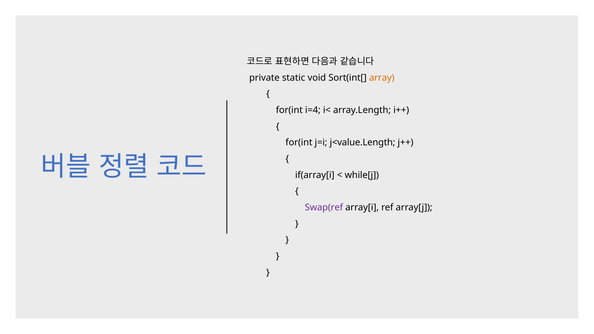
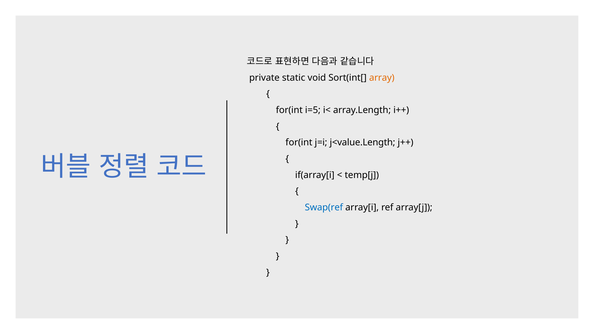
i=4: i=4 -> i=5
while[j: while[j -> temp[j
Swap(ref colour: purple -> blue
